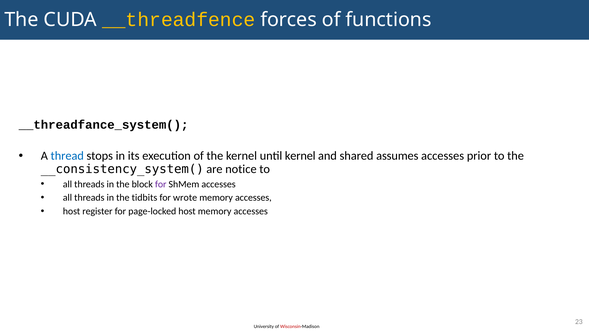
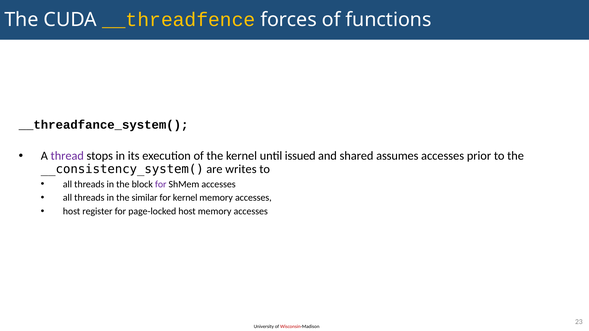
thread colour: blue -> purple
until kernel: kernel -> issued
notice: notice -> writes
tidbits: tidbits -> similar
for wrote: wrote -> kernel
